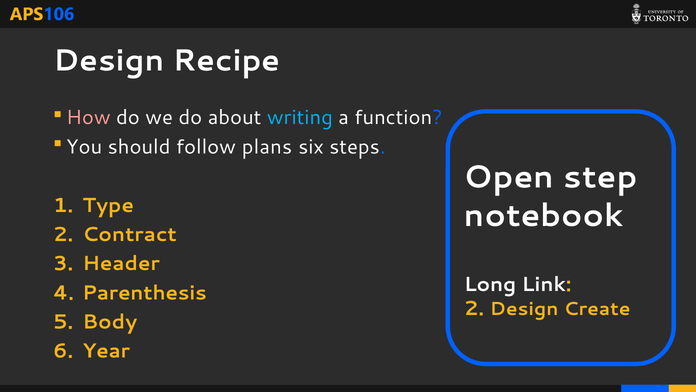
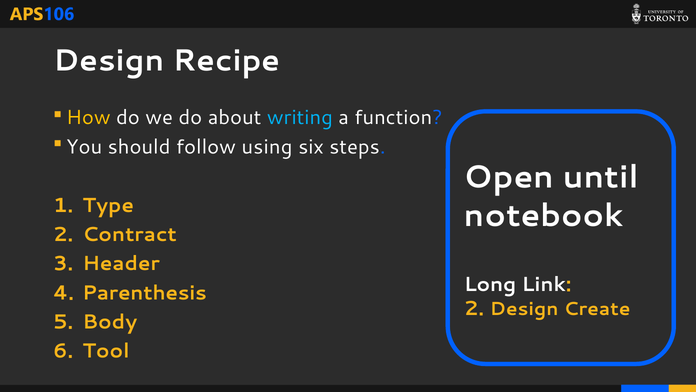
How colour: pink -> yellow
plans: plans -> using
step: step -> until
Year: Year -> Tool
